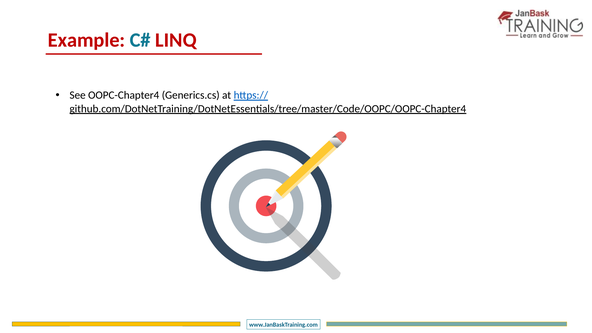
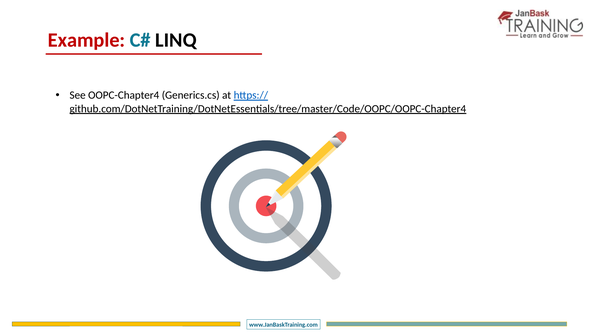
LINQ colour: red -> black
